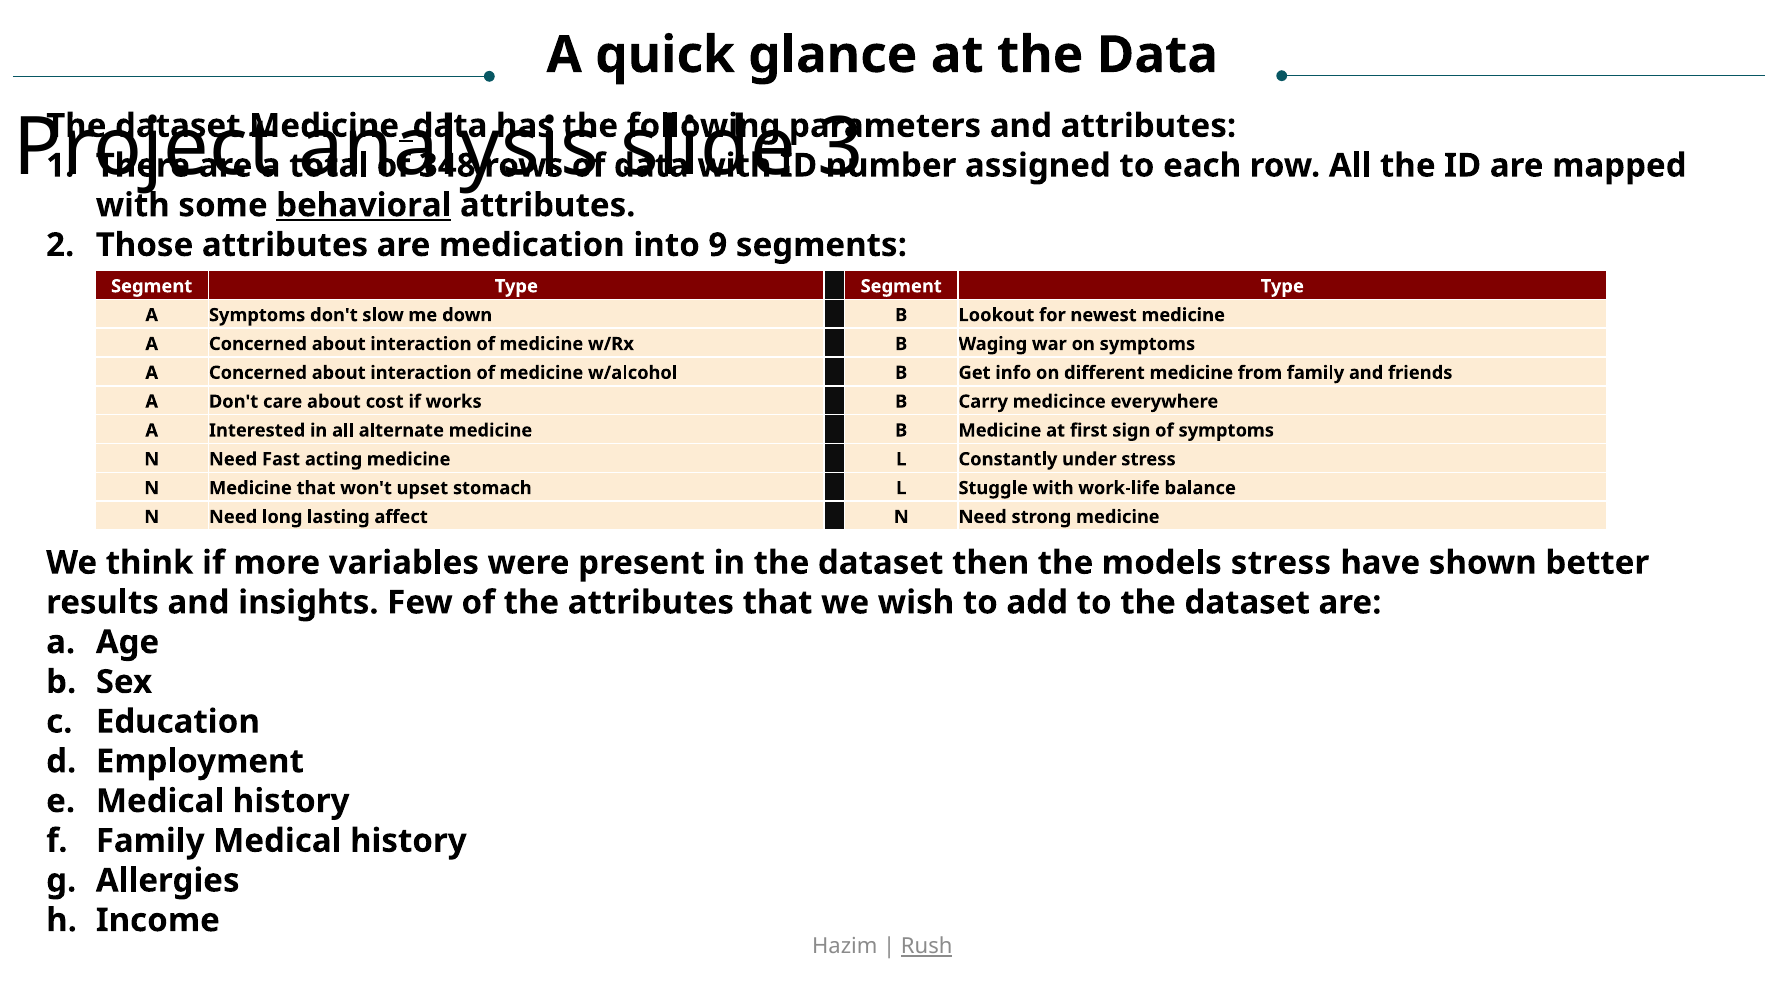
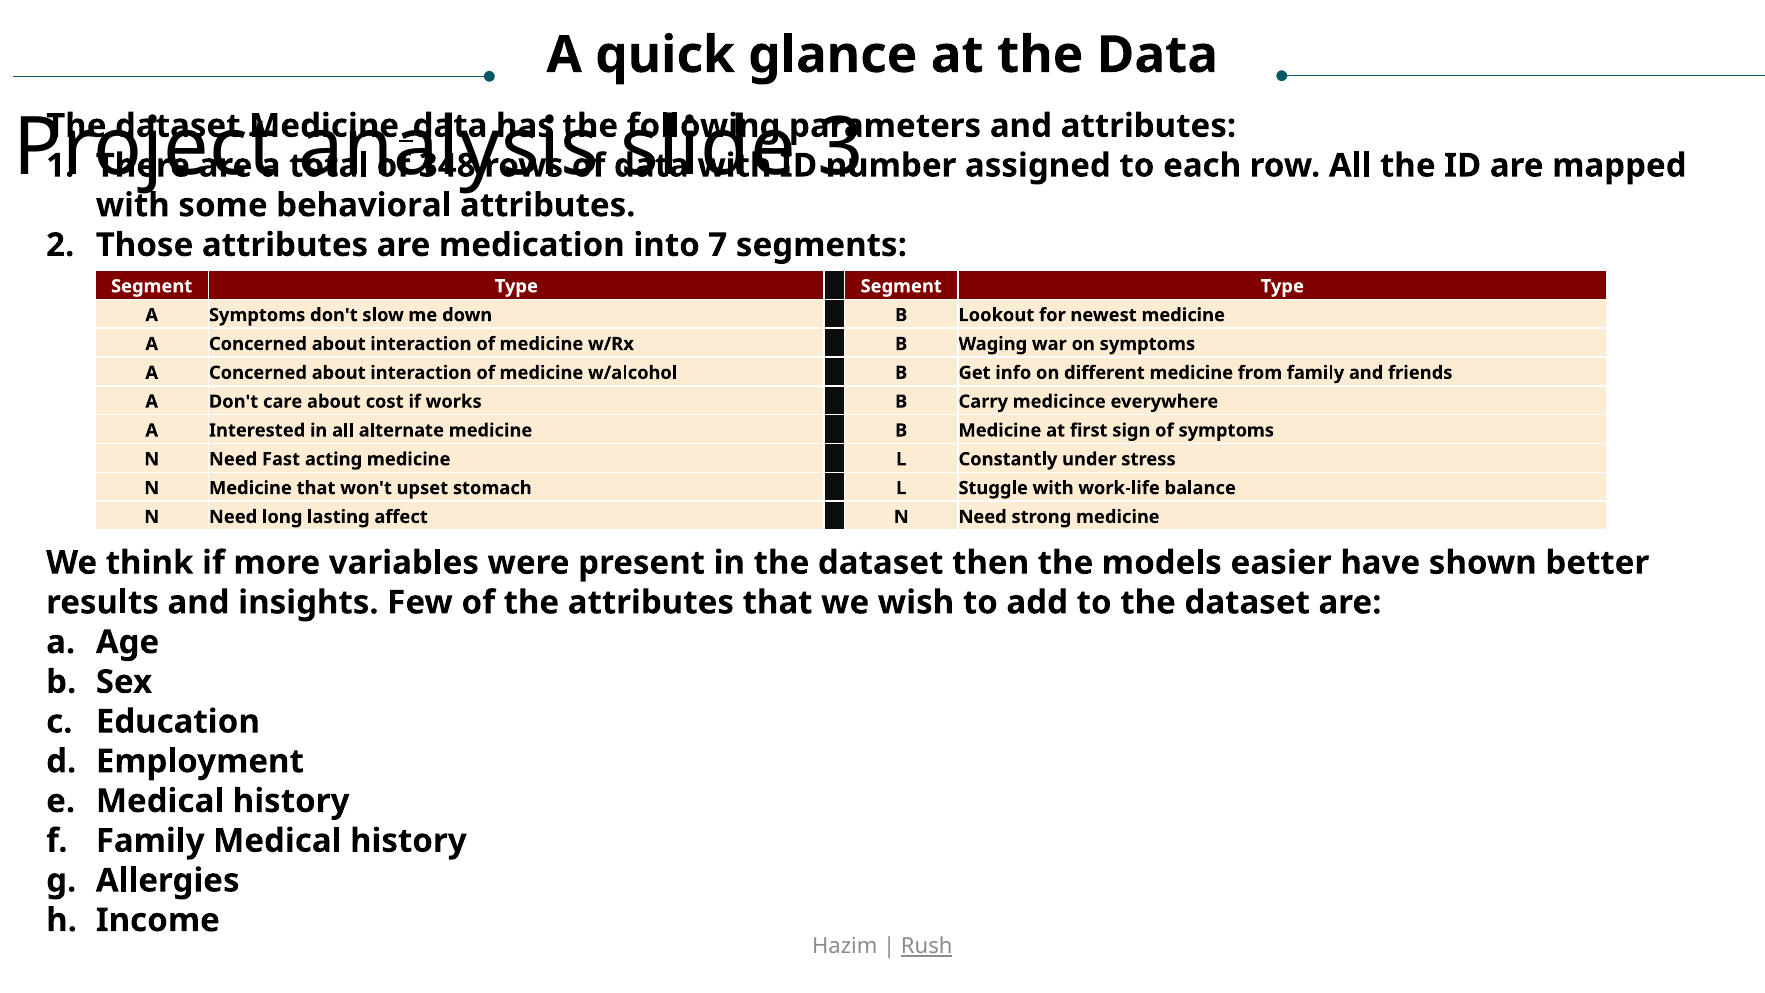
behavioral underline: present -> none
9: 9 -> 7
models stress: stress -> easier
